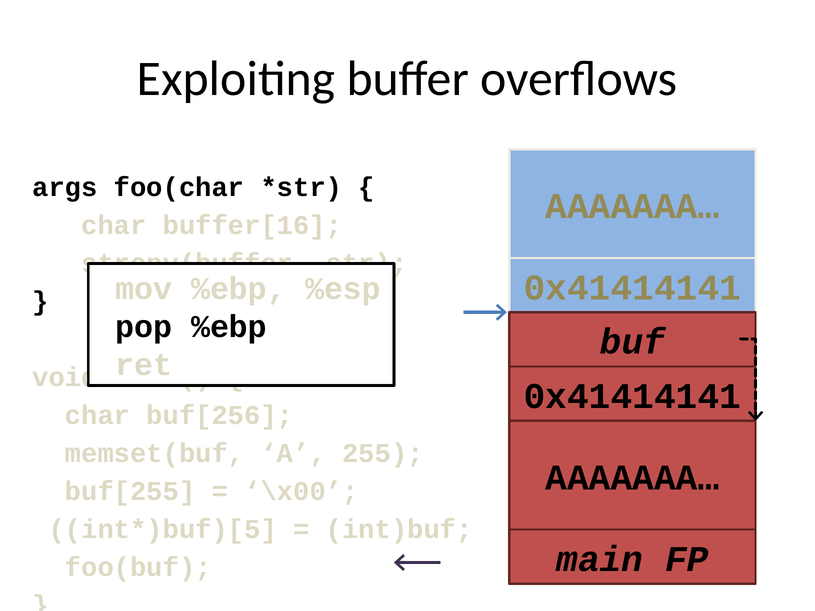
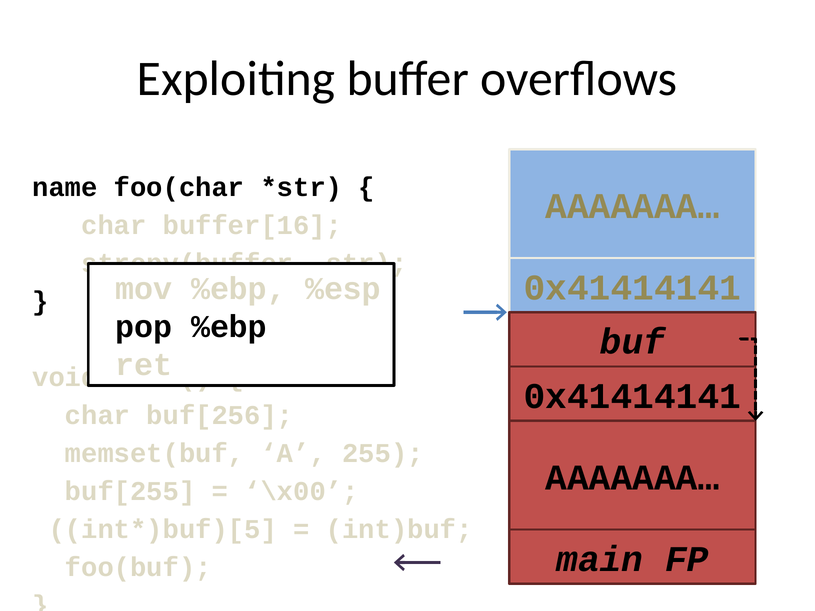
args: args -> name
